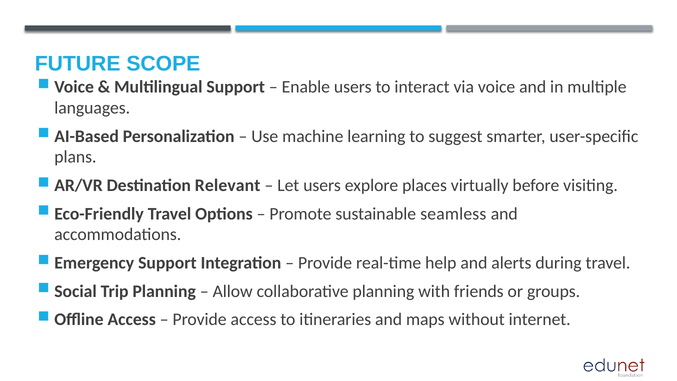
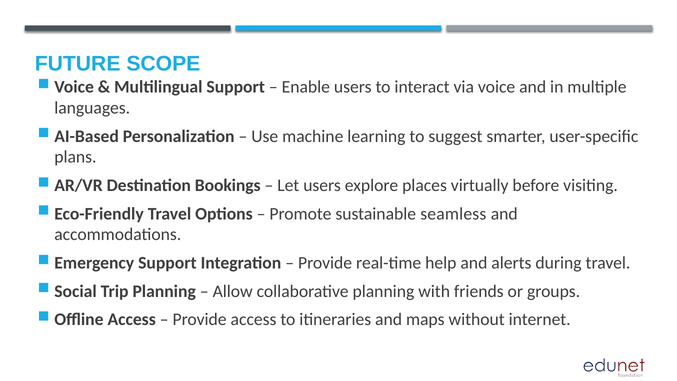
Relevant: Relevant -> Bookings
